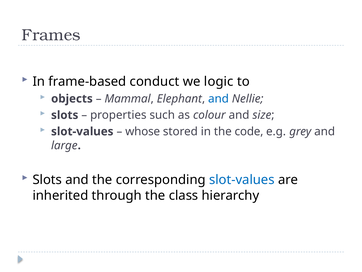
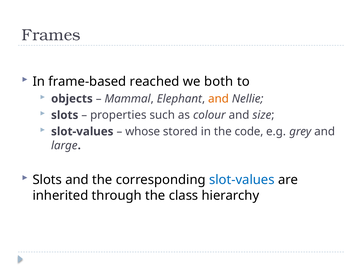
conduct: conduct -> reached
logic: logic -> both
and at (218, 99) colour: blue -> orange
